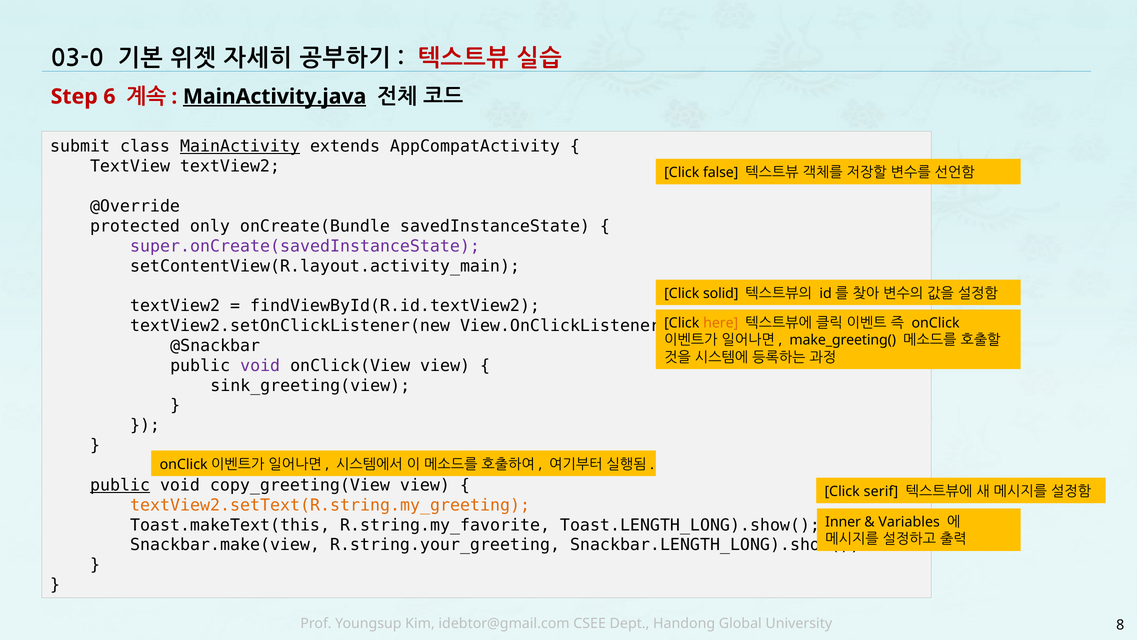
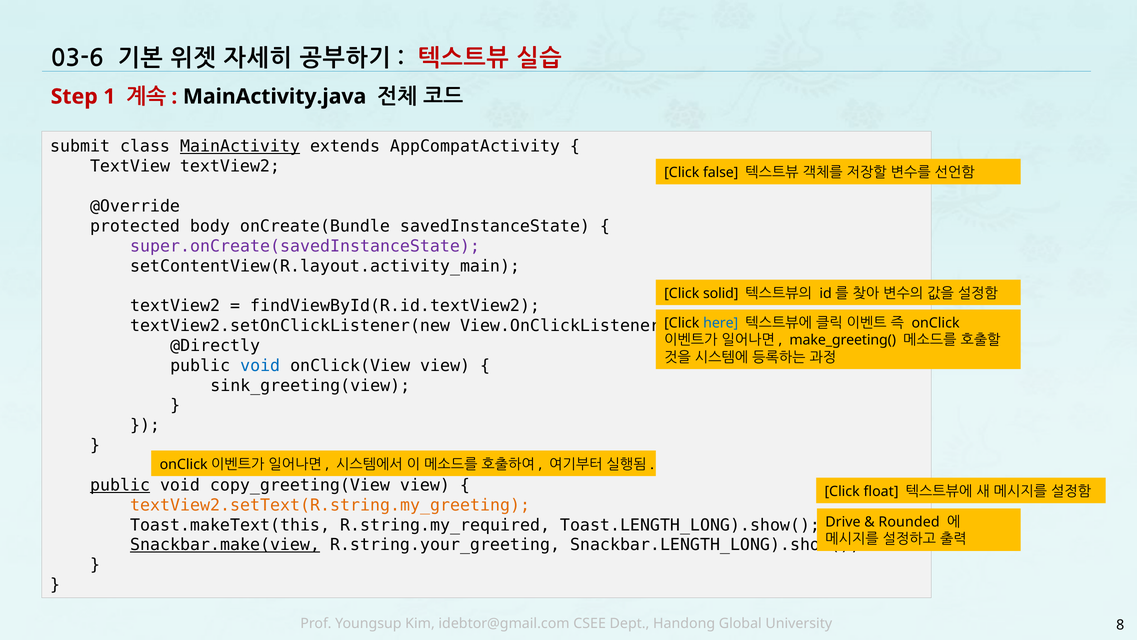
03-0: 03-0 -> 03-6
6: 6 -> 1
MainActivity.java underline: present -> none
only: only -> body
here colour: orange -> blue
@Snackbar: @Snackbar -> @Directly
void at (260, 365) colour: purple -> blue
serif: serif -> float
R.string.my_favorite: R.string.my_favorite -> R.string.my_required
Inner: Inner -> Drive
Variables: Variables -> Rounded
Snackbar.make(view underline: none -> present
